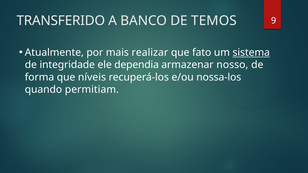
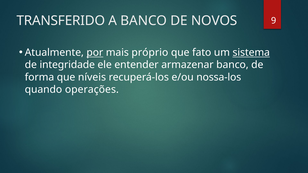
TEMOS: TEMOS -> NOVOS
por underline: none -> present
realizar: realizar -> próprio
dependia: dependia -> entender
armazenar nosso: nosso -> banco
permitiam: permitiam -> operações
